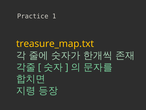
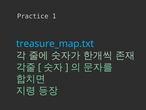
treasure_map.txt colour: yellow -> light blue
